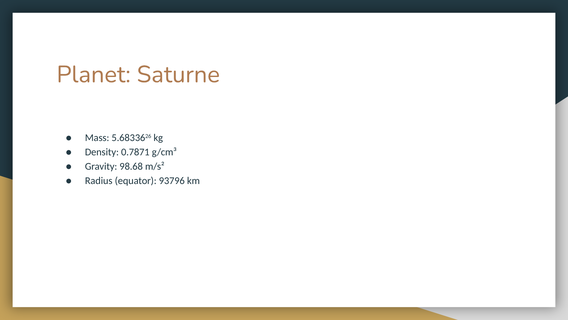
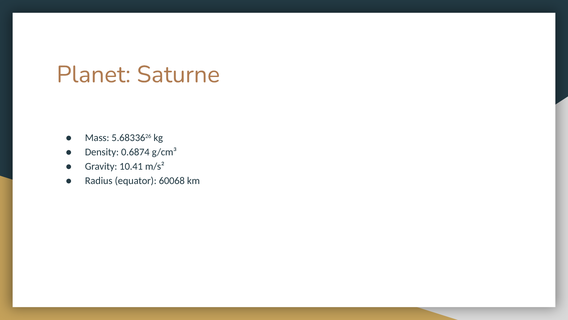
0.7871: 0.7871 -> 0.6874
98.68: 98.68 -> 10.41
93796: 93796 -> 60068
